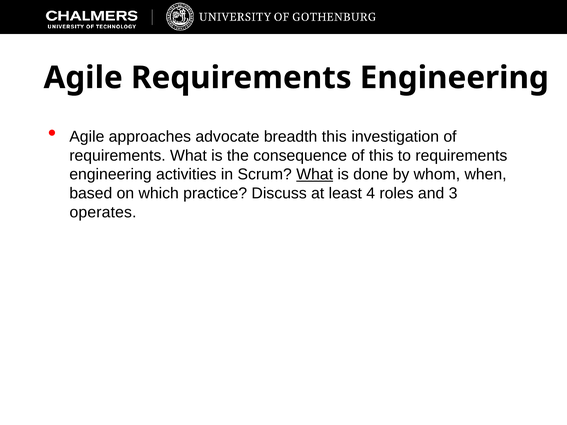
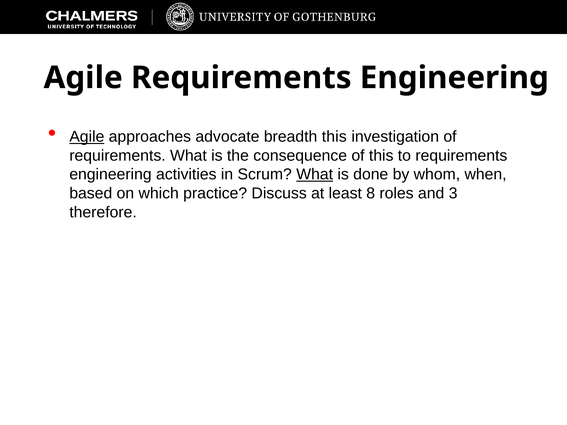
Agile at (87, 137) underline: none -> present
4: 4 -> 8
operates: operates -> therefore
